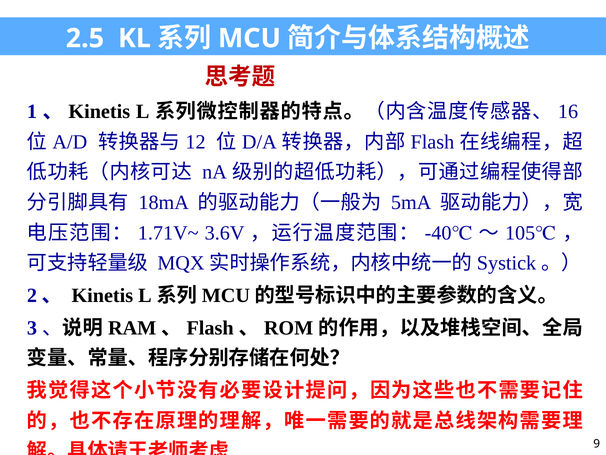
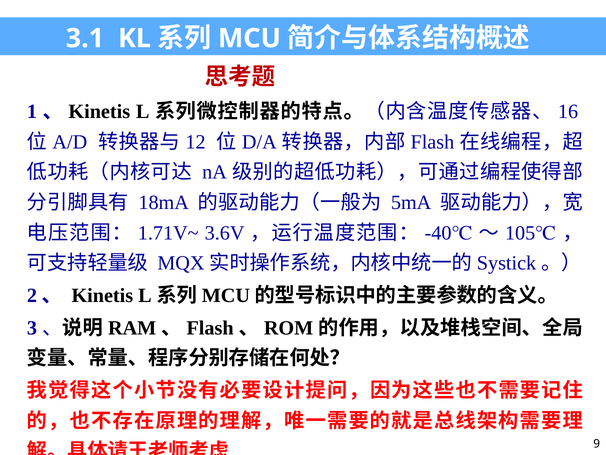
2.5: 2.5 -> 3.1
